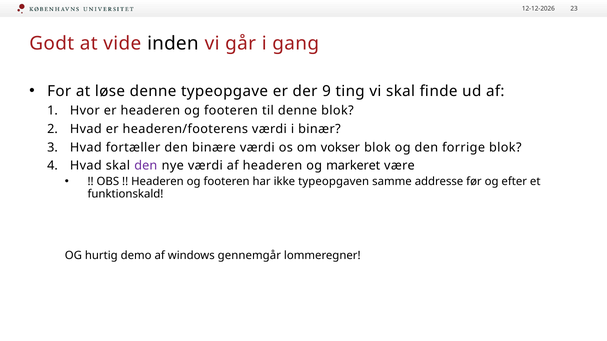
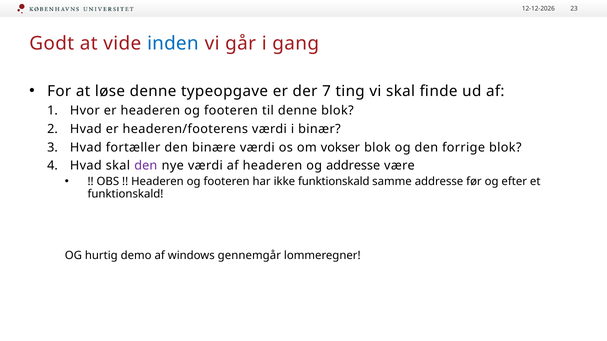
inden colour: black -> blue
9: 9 -> 7
og markeret: markeret -> addresse
ikke typeopgaven: typeopgaven -> funktionskald
